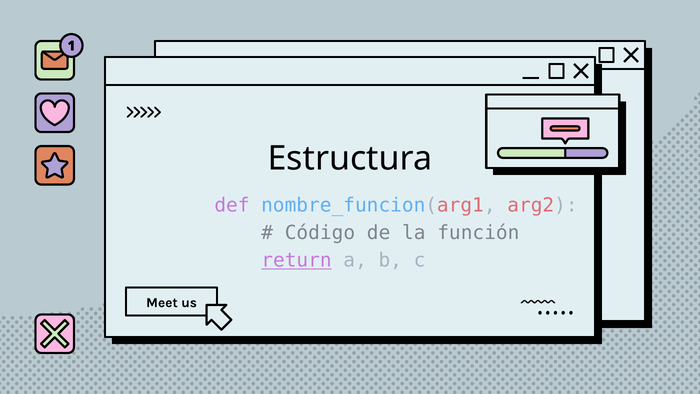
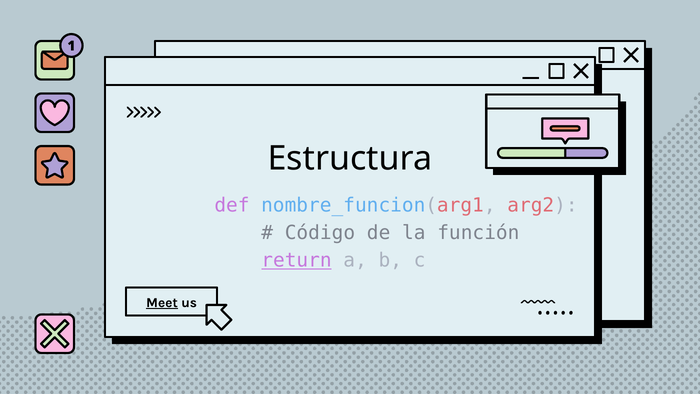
Meet underline: none -> present
